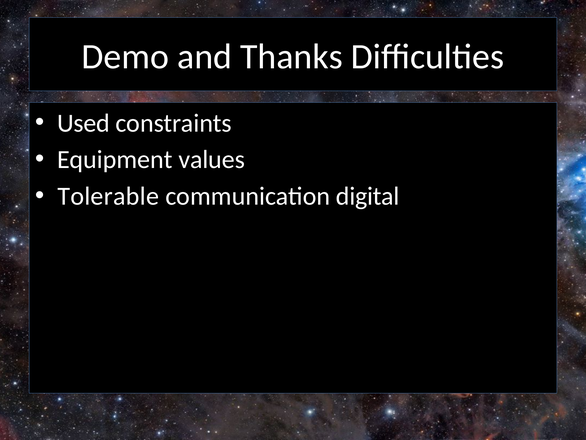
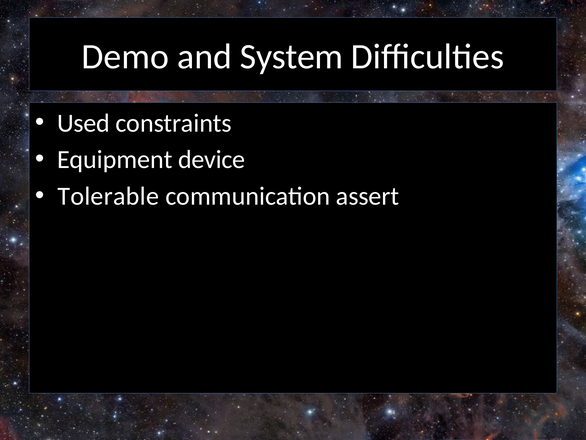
Thanks: Thanks -> System
values: values -> device
digital: digital -> assert
